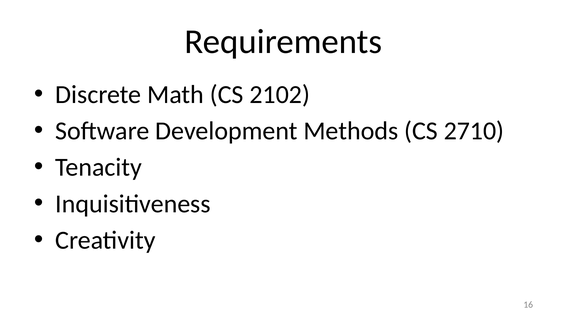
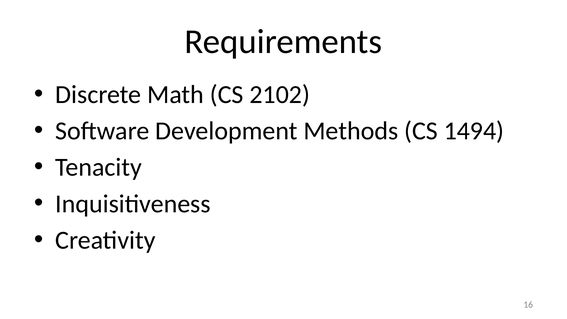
2710: 2710 -> 1494
